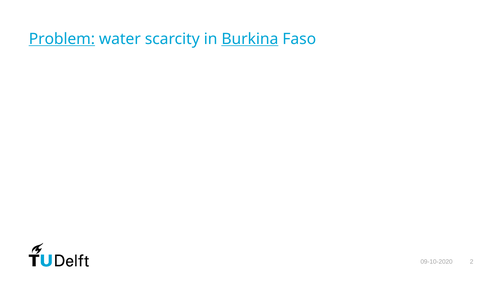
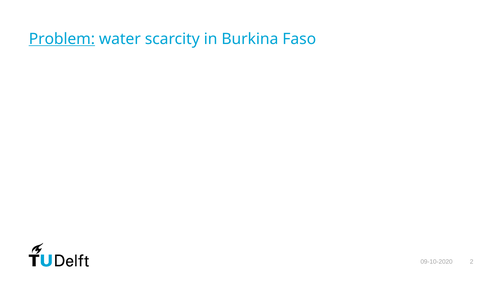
Burkina underline: present -> none
